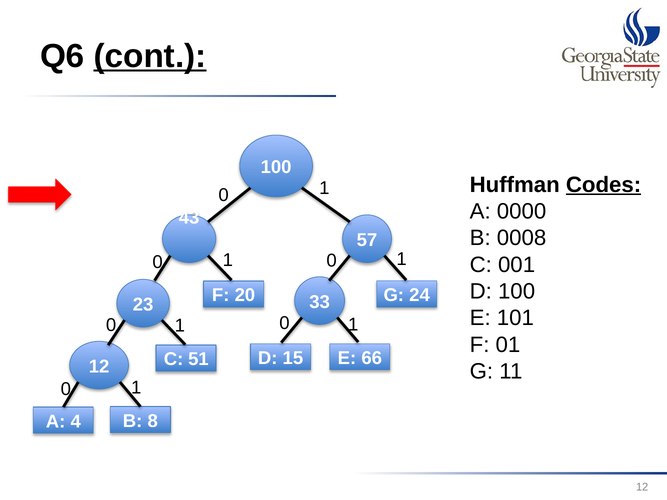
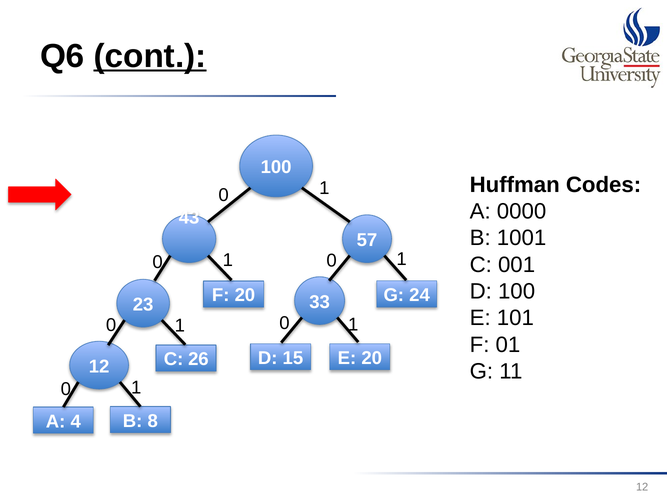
Codes underline: present -> none
0008: 0008 -> 1001
51: 51 -> 26
E 66: 66 -> 20
